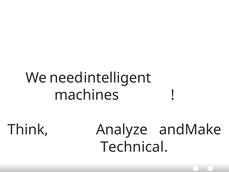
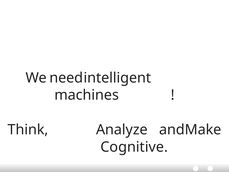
Technical: Technical -> Cognitive
